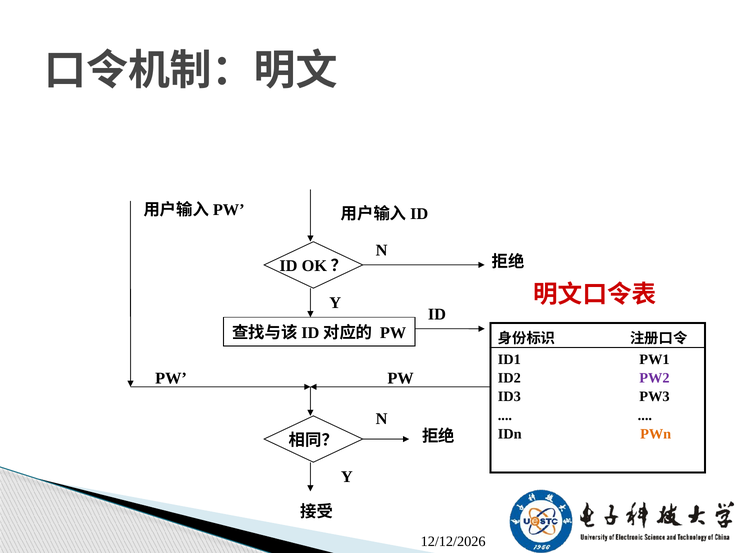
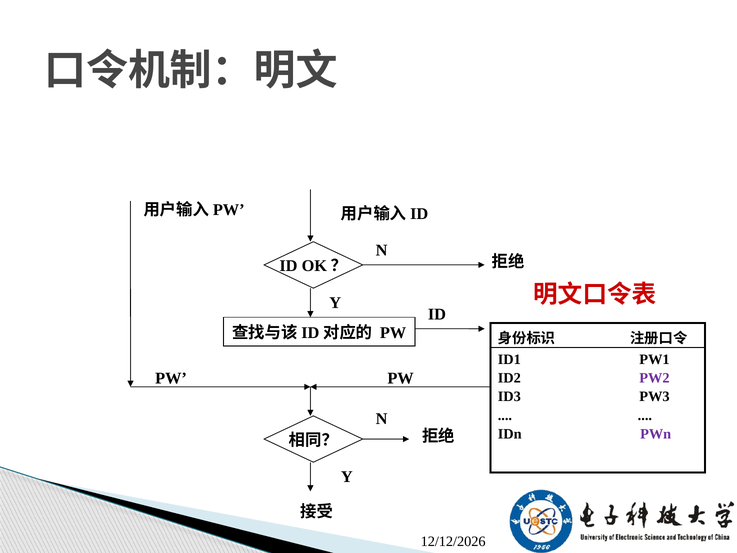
PWn colour: orange -> purple
